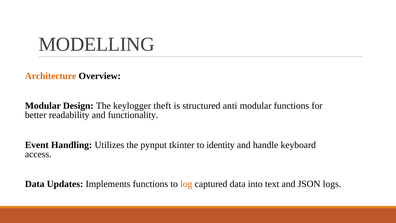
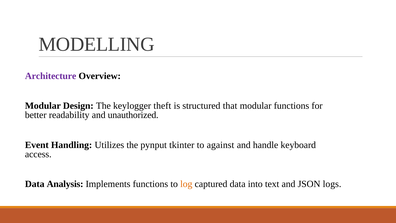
Architecture colour: orange -> purple
anti: anti -> that
functionality: functionality -> unauthorized
identity: identity -> against
Updates: Updates -> Analysis
